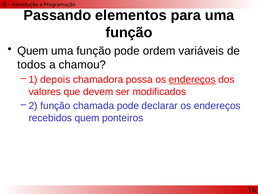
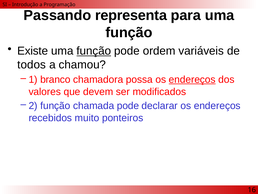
elementos: elementos -> representa
Quem at (33, 51): Quem -> Existe
função at (94, 51) underline: none -> present
depois: depois -> branco
recebidos quem: quem -> muito
